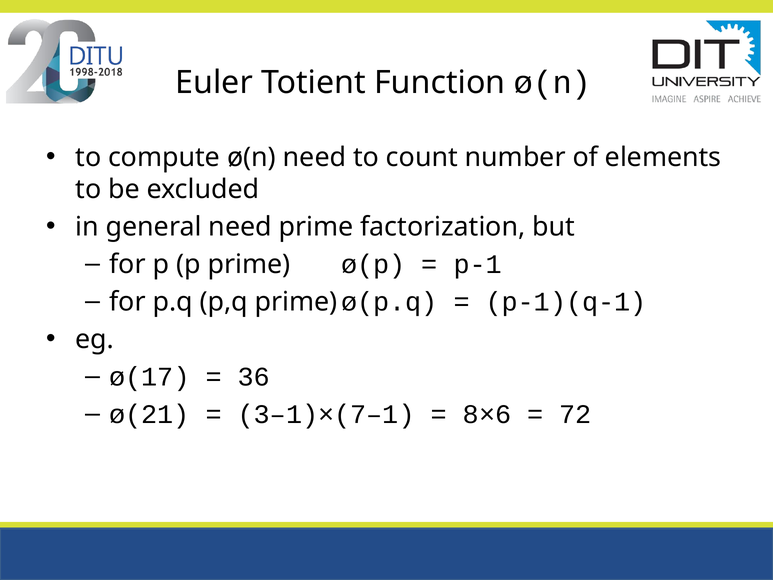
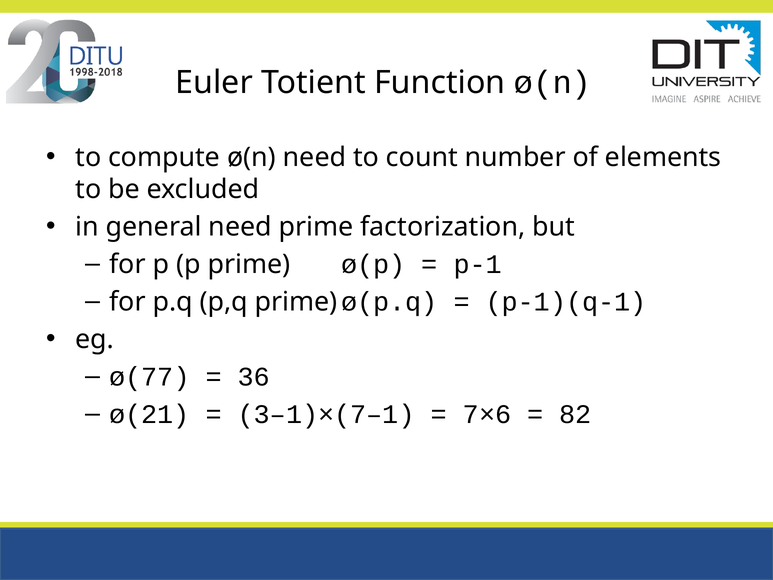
ø(17: ø(17 -> ø(77
8×6: 8×6 -> 7×6
72: 72 -> 82
